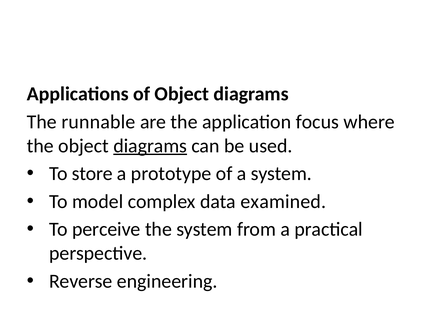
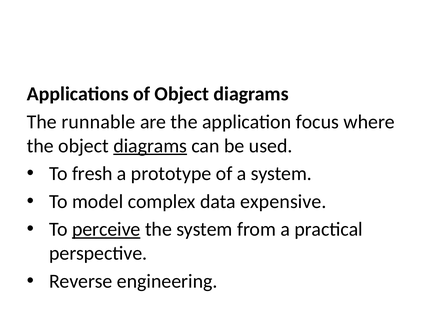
store: store -> fresh
examined: examined -> expensive
perceive underline: none -> present
